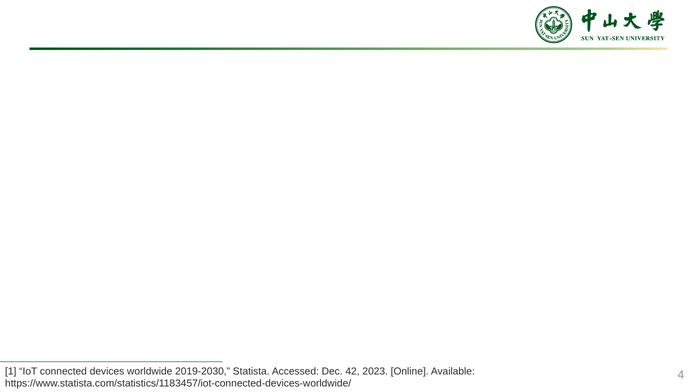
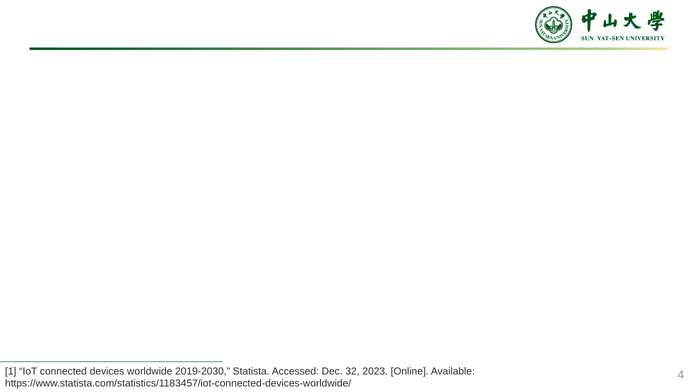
42: 42 -> 32
